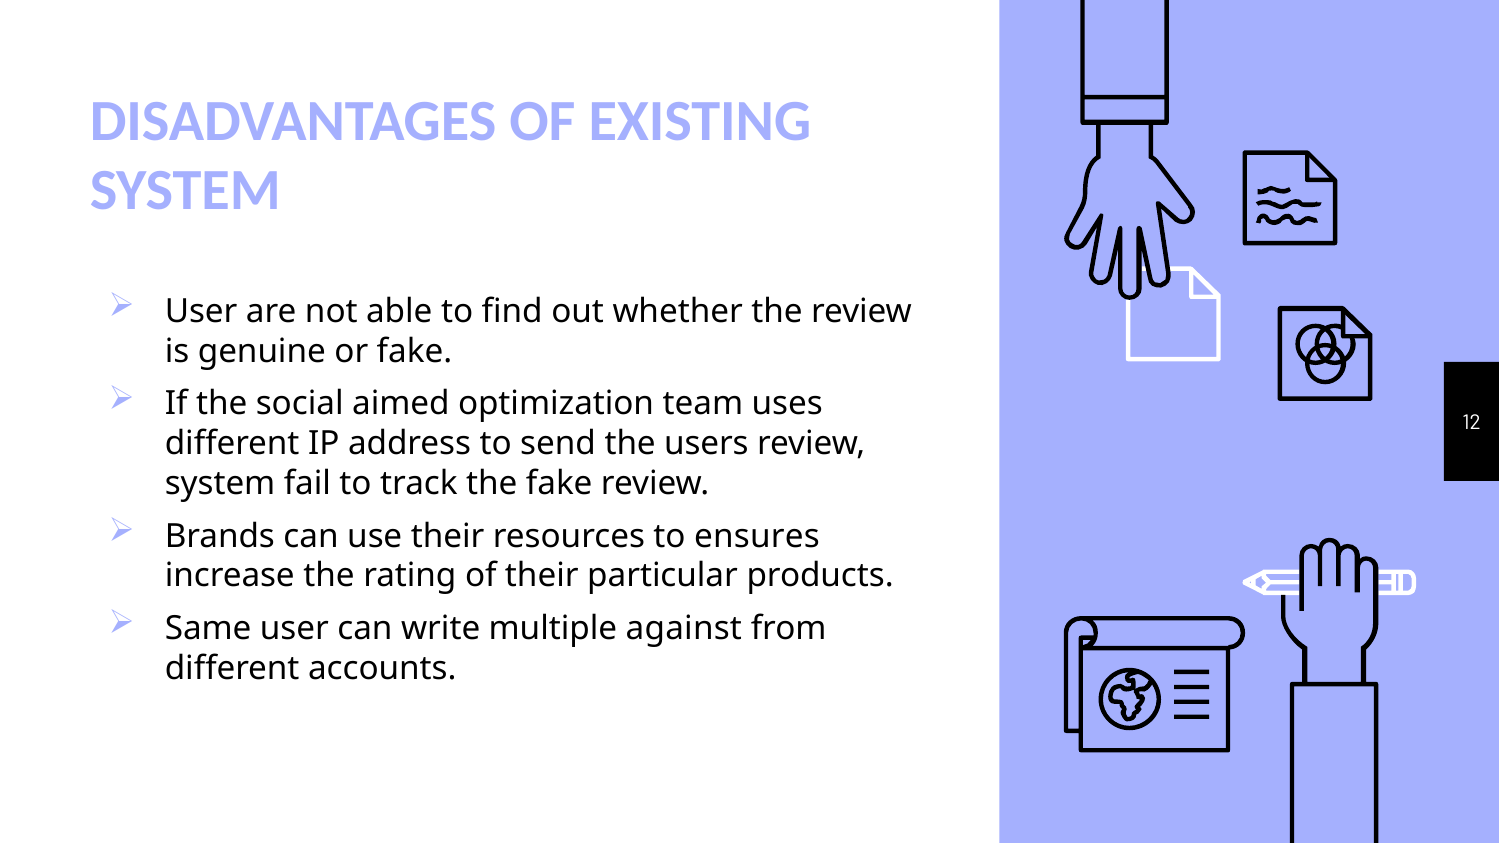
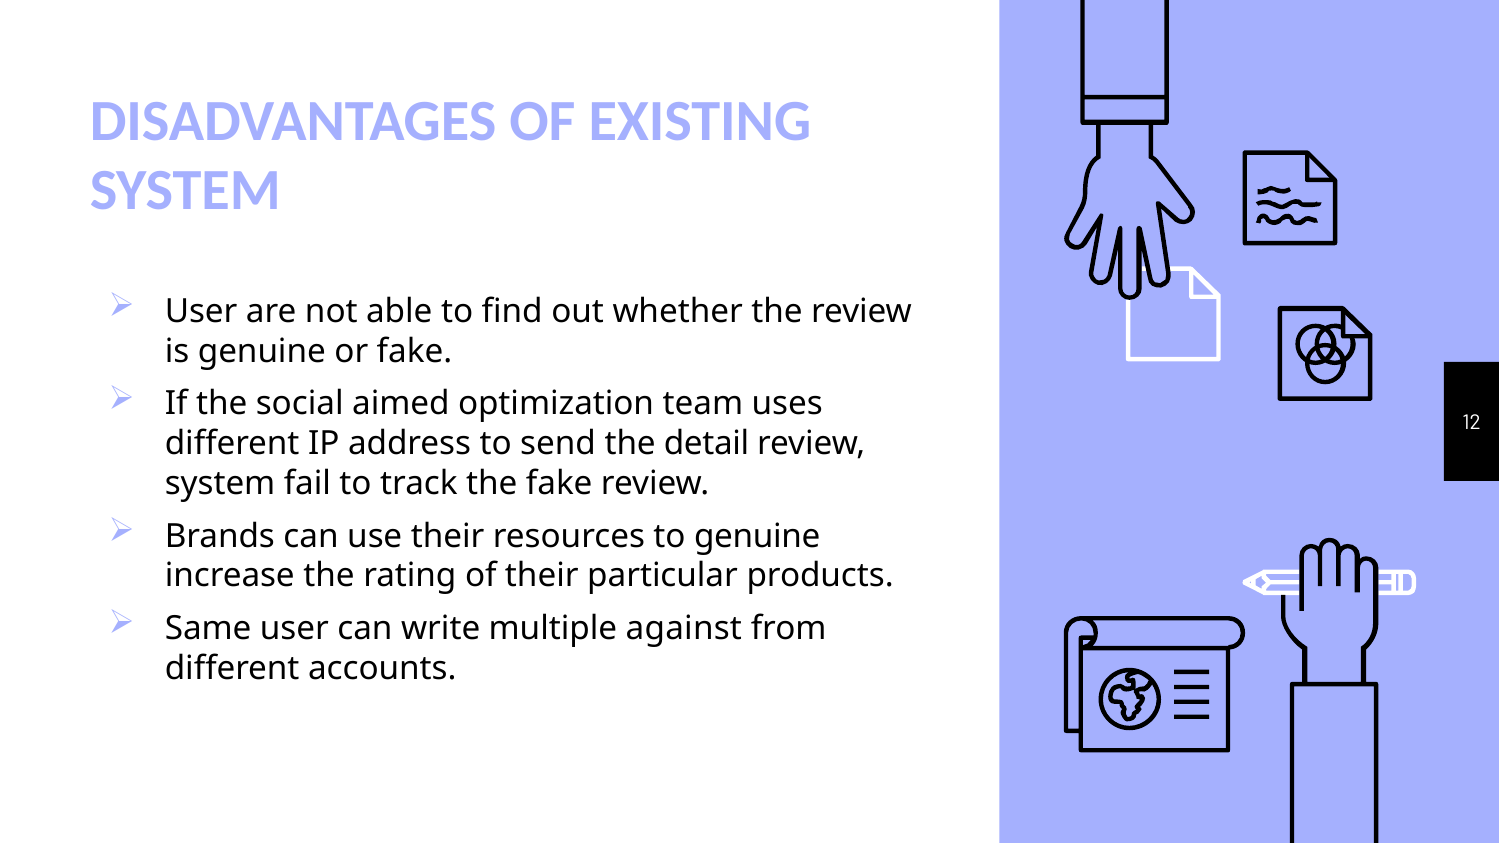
users: users -> detail
to ensures: ensures -> genuine
